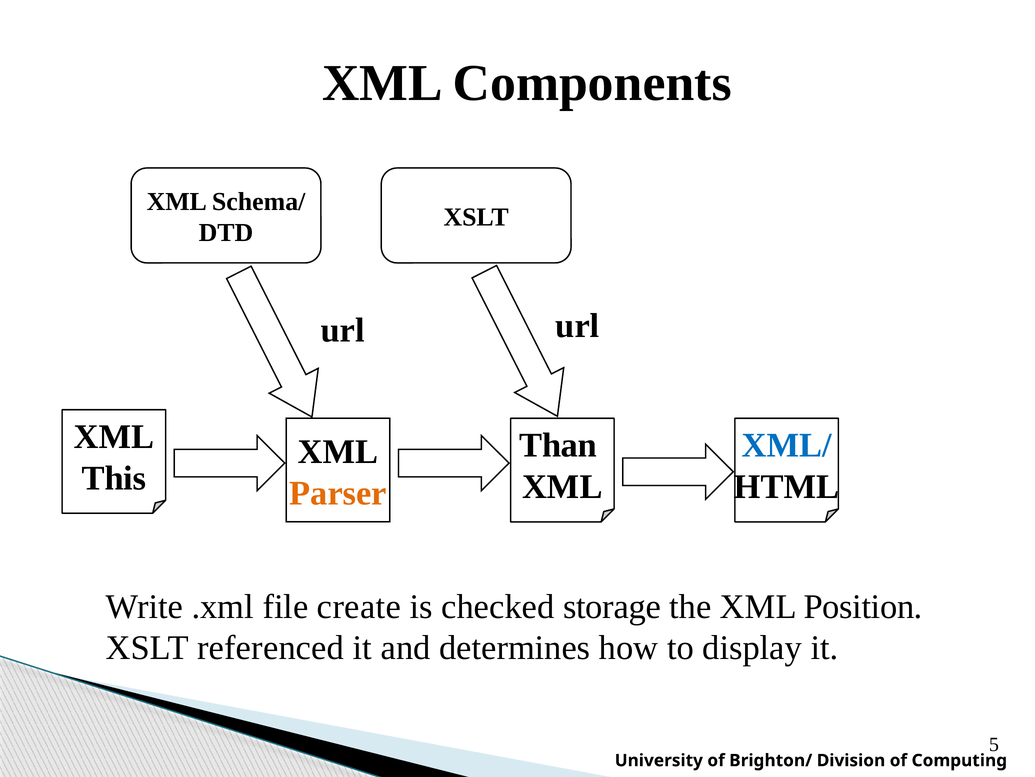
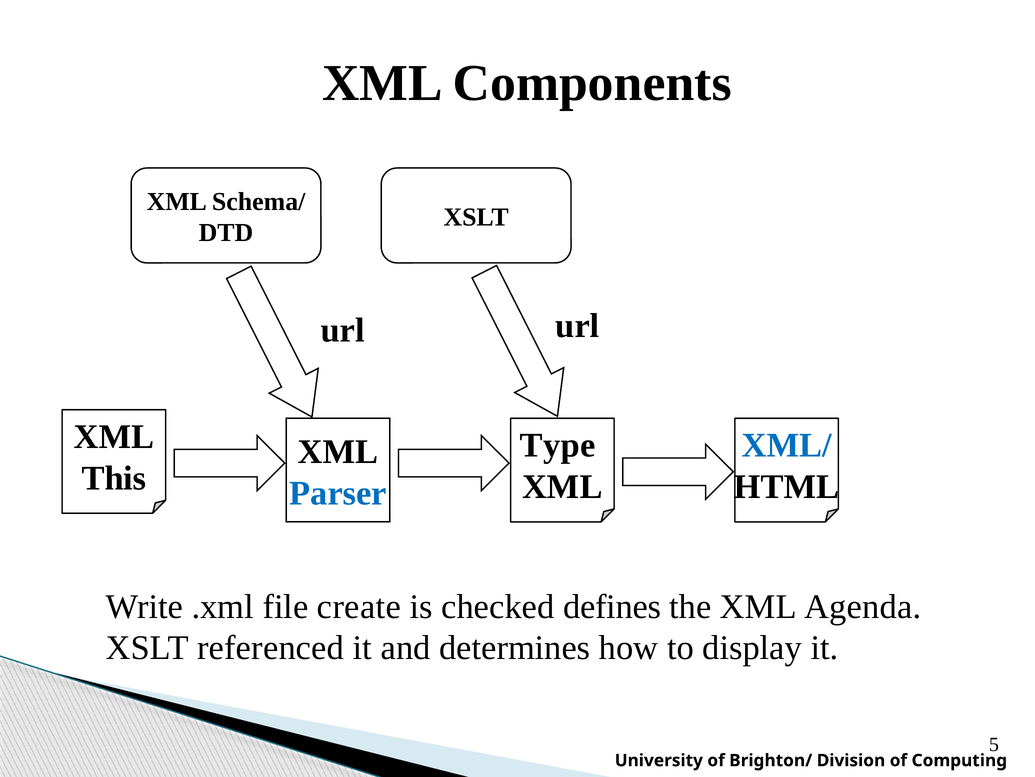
Than: Than -> Type
Parser colour: orange -> blue
storage: storage -> defines
Position: Position -> Agenda
